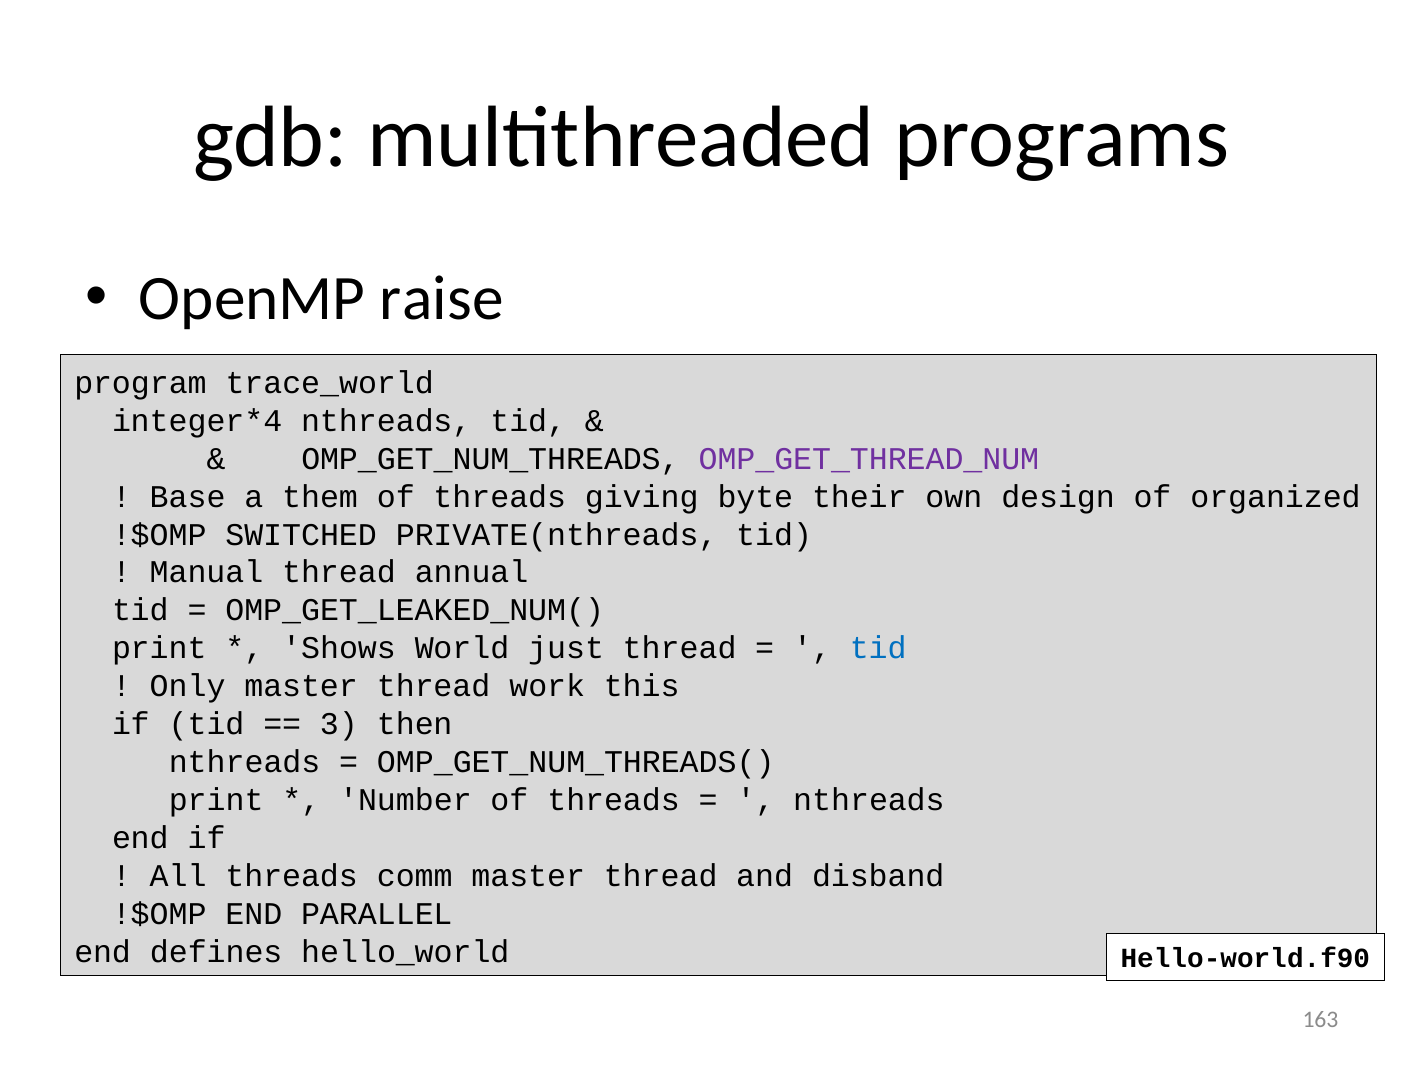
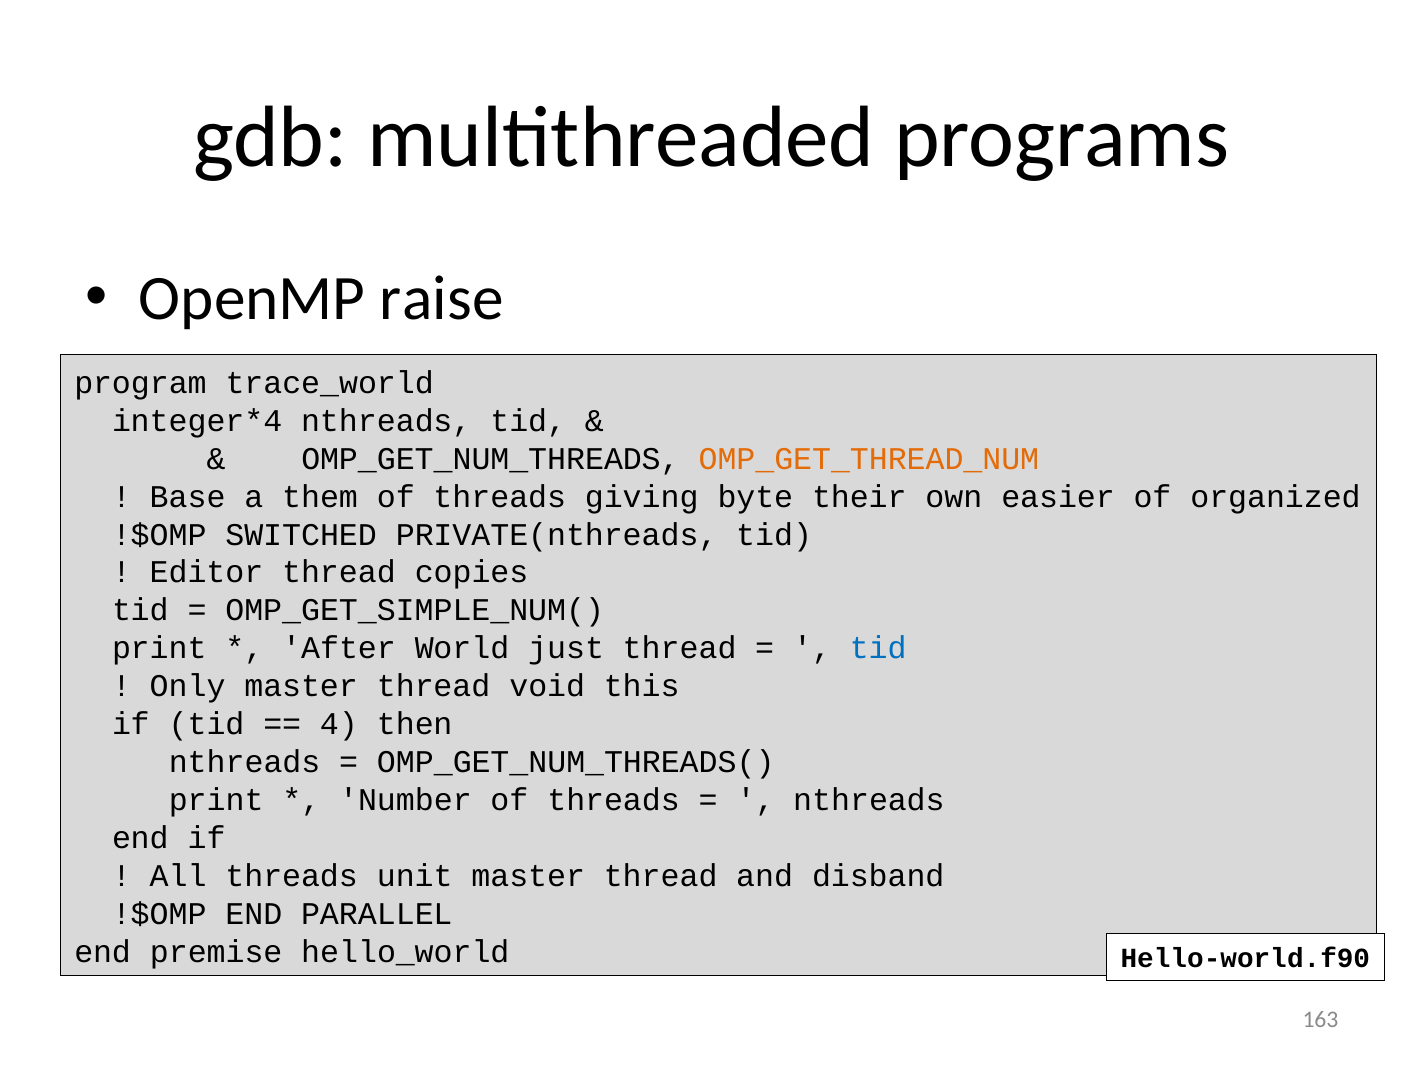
OMP_GET_THREAD_NUM colour: purple -> orange
design: design -> easier
Manual: Manual -> Editor
annual: annual -> copies
OMP_GET_LEAKED_NUM(: OMP_GET_LEAKED_NUM( -> OMP_GET_SIMPLE_NUM(
Shows: Shows -> After
work: work -> void
3: 3 -> 4
comm: comm -> unit
defines: defines -> premise
